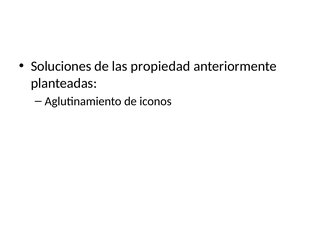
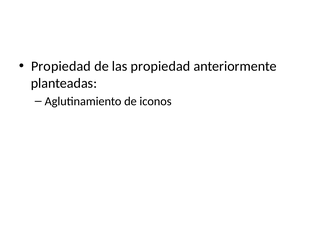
Soluciones at (61, 66): Soluciones -> Propiedad
